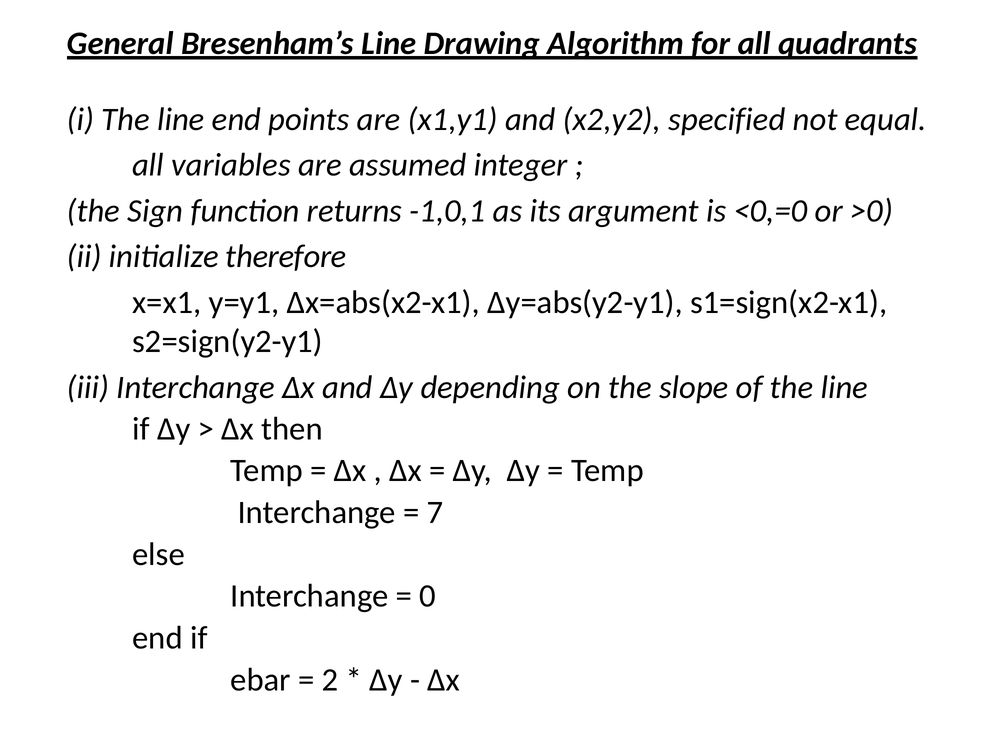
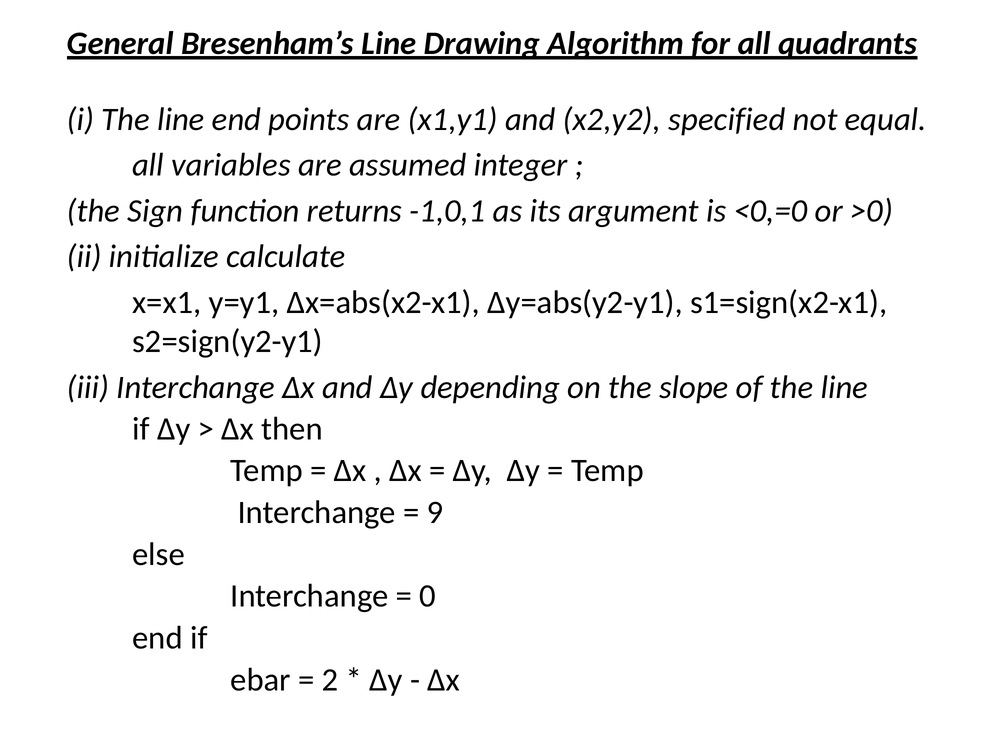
therefore: therefore -> calculate
7: 7 -> 9
